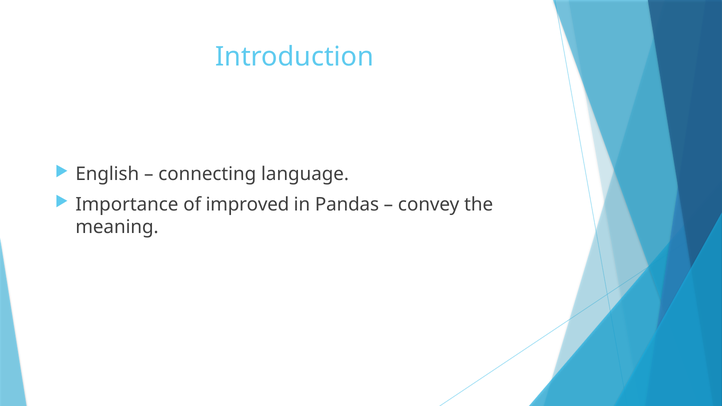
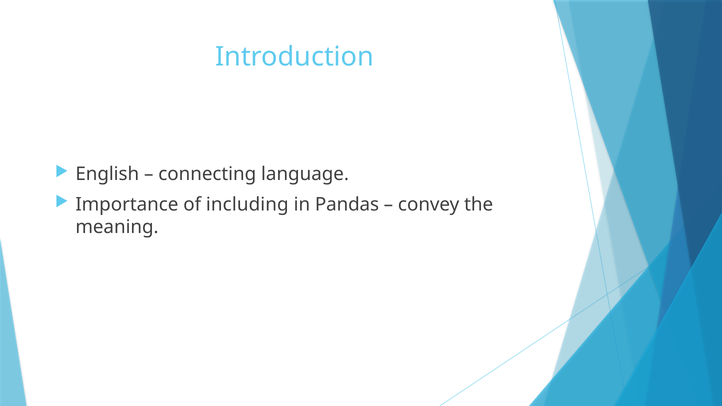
improved: improved -> including
